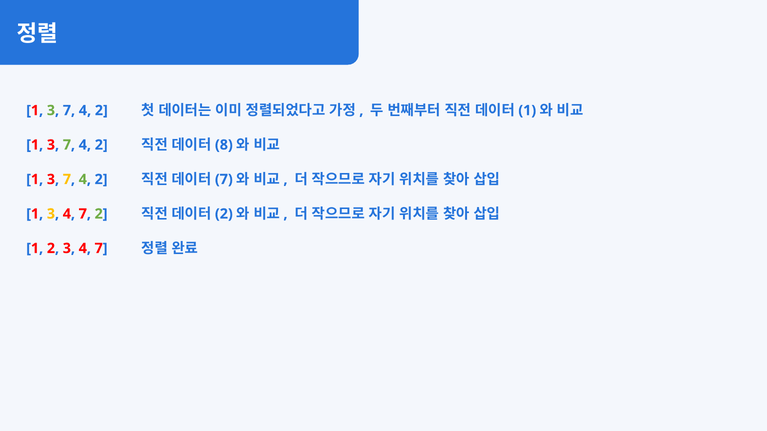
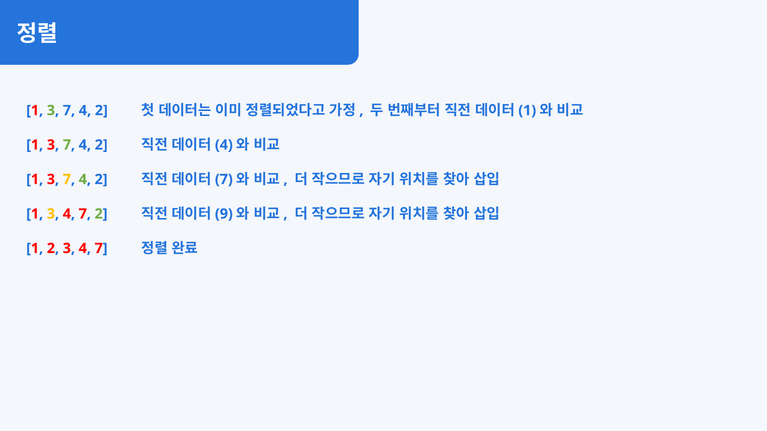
8 at (224, 145): 8 -> 4
2 at (224, 214): 2 -> 9
